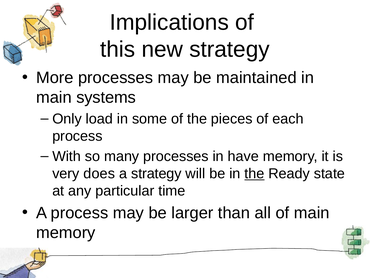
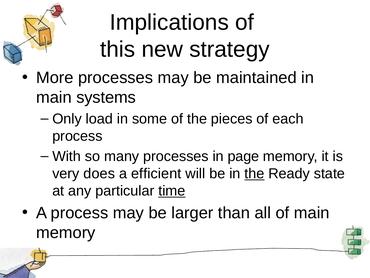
have: have -> page
a strategy: strategy -> efficient
time underline: none -> present
